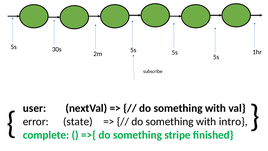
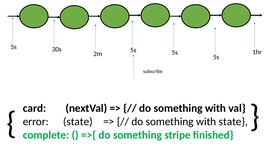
user: user -> card
with intro: intro -> state
